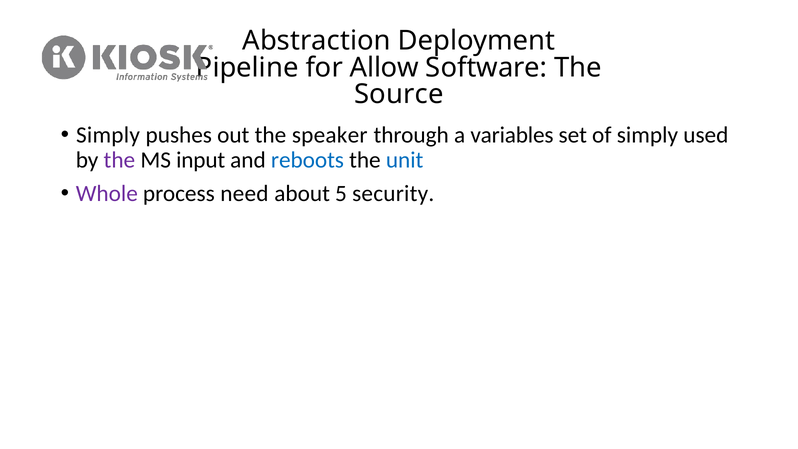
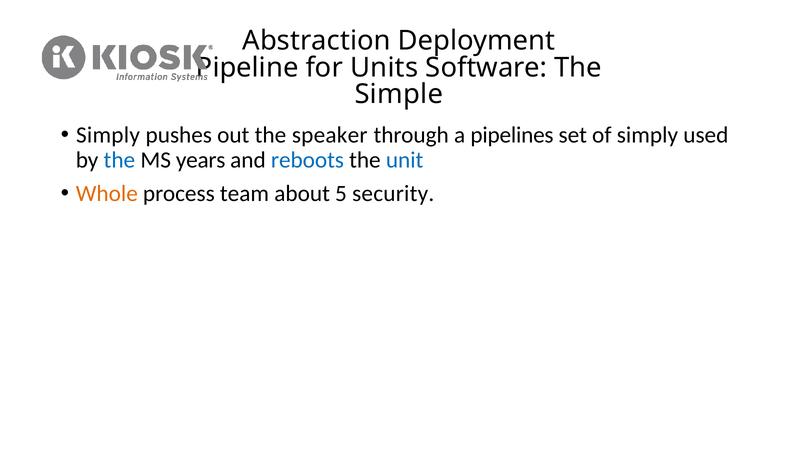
Allow: Allow -> Units
Source: Source -> Simple
variables: variables -> pipelines
the at (119, 160) colour: purple -> blue
input: input -> years
Whole colour: purple -> orange
need: need -> team
